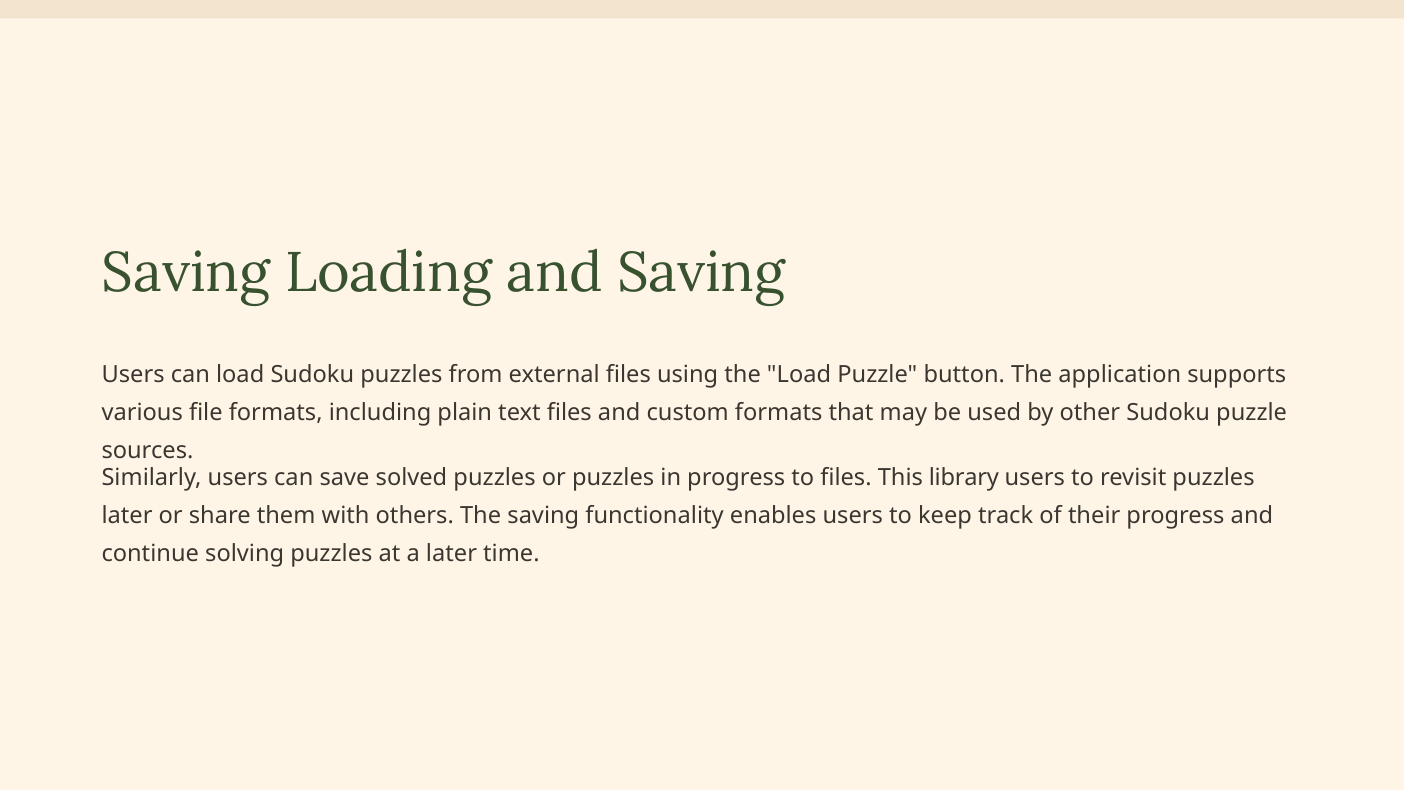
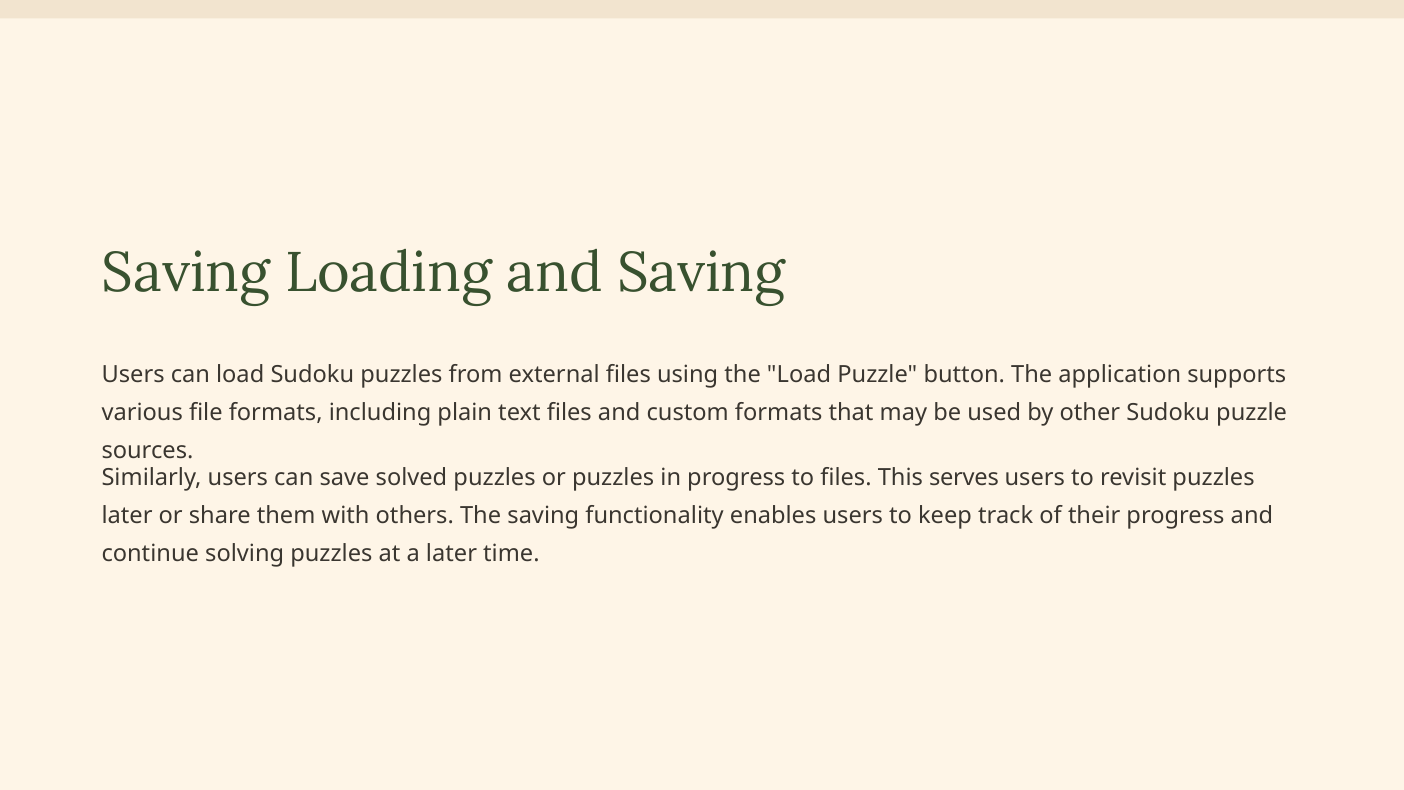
library: library -> serves
